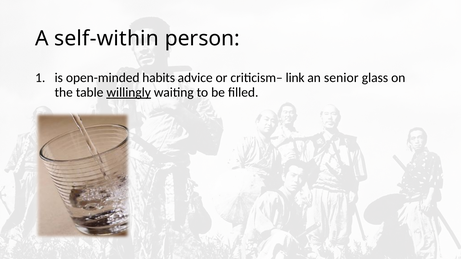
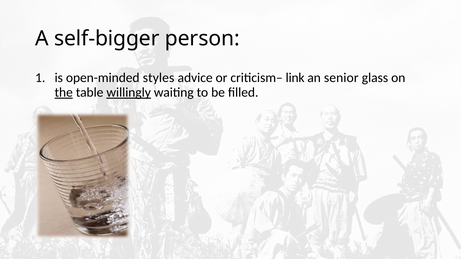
self-within: self-within -> self-bigger
habits: habits -> styles
the underline: none -> present
